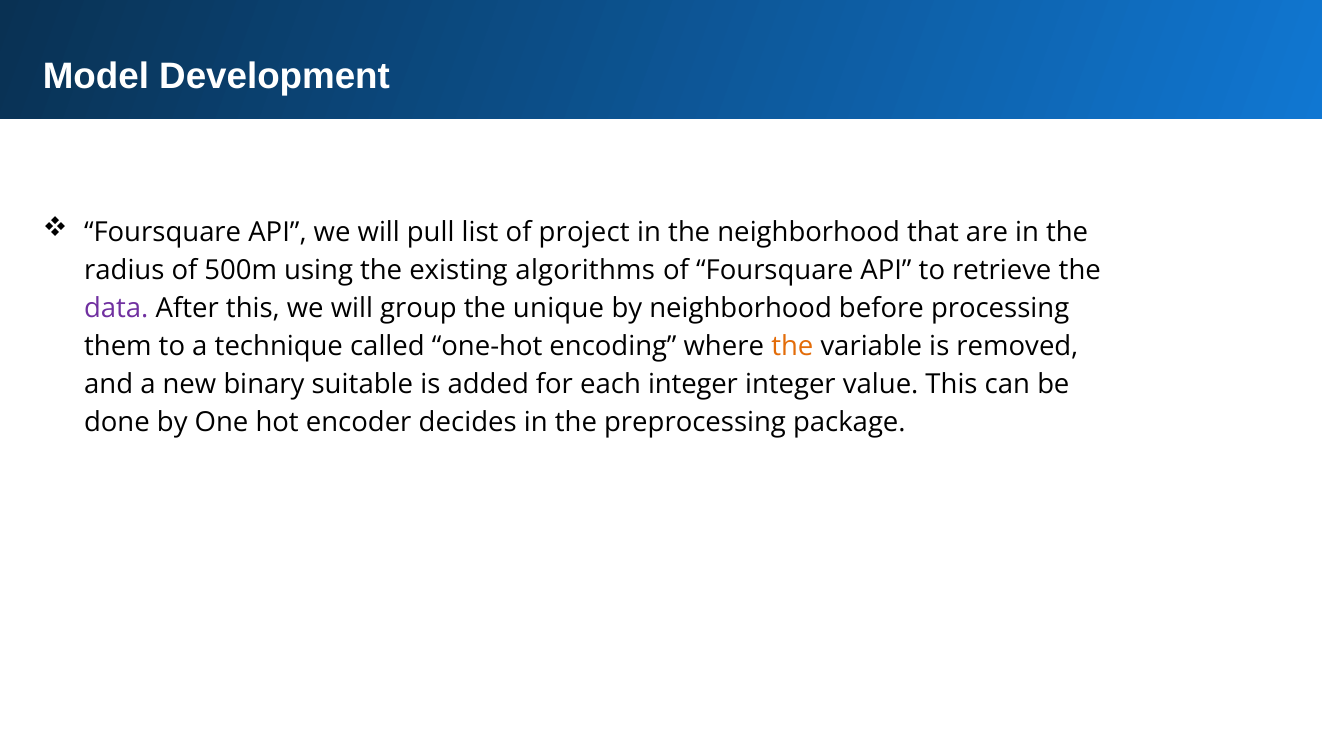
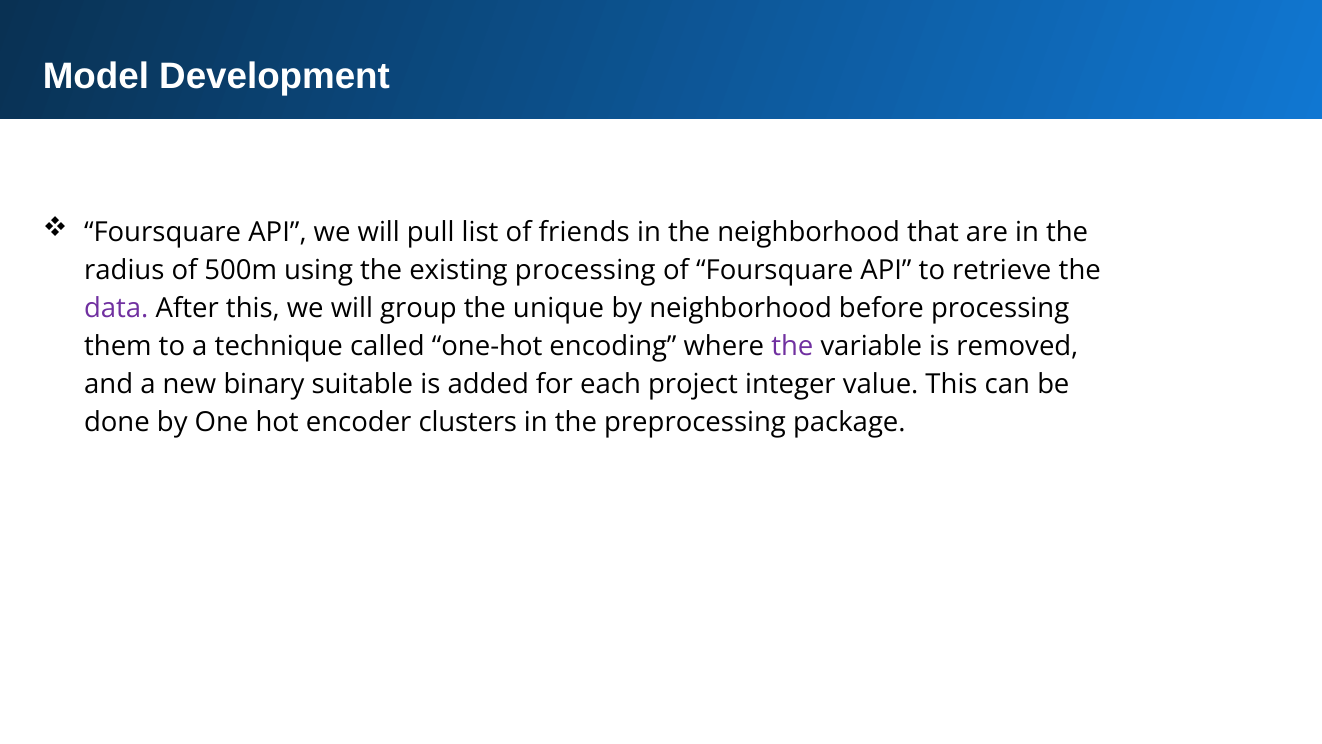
project: project -> friends
existing algorithms: algorithms -> processing
the at (792, 346) colour: orange -> purple
each integer: integer -> project
decides: decides -> clusters
